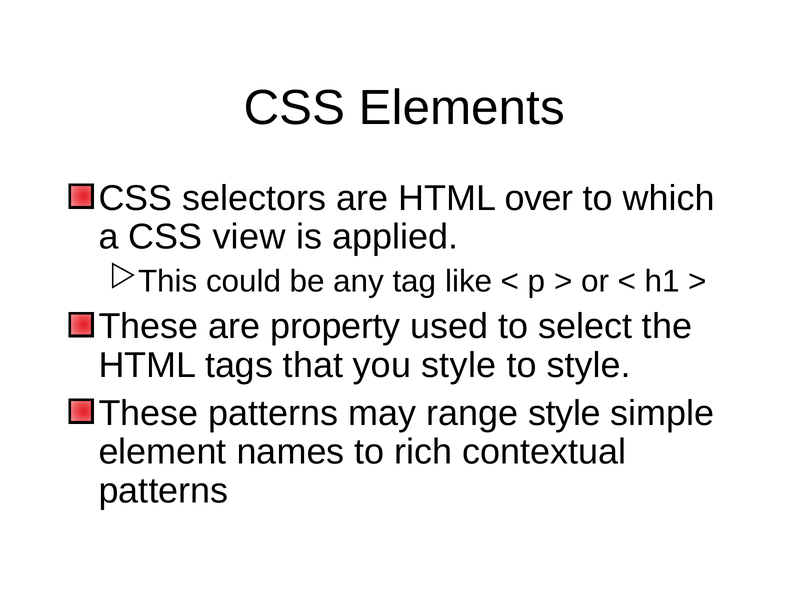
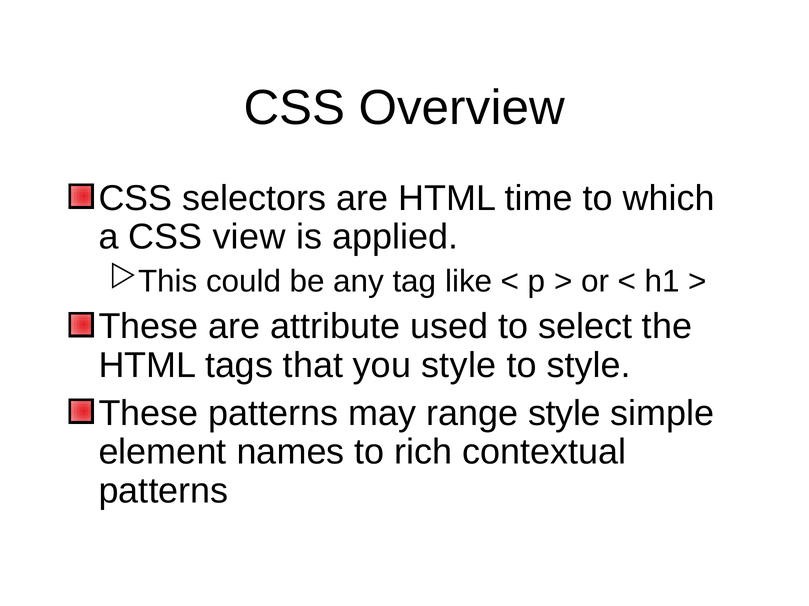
Elements: Elements -> Overview
over: over -> time
property: property -> attribute
